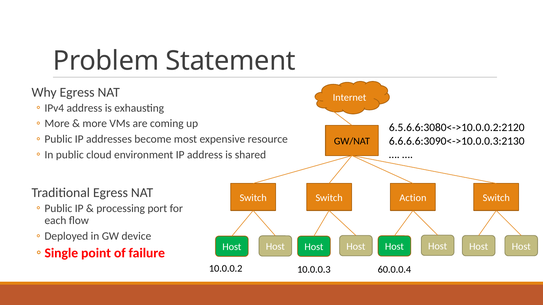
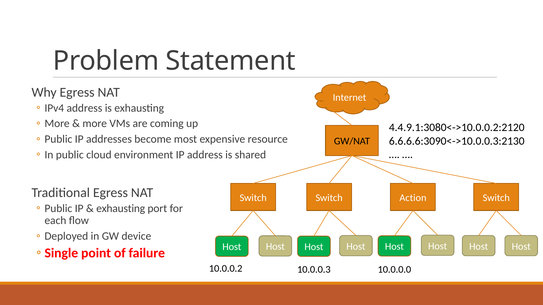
6.5.6.6:3080<->10.0.0.2:2120: 6.5.6.6:3080<->10.0.0.2:2120 -> 4.4.9.1:3080<->10.0.0.2:2120
processing at (121, 209): processing -> exhausting
60.0.0.4: 60.0.0.4 -> 10.0.0.0
